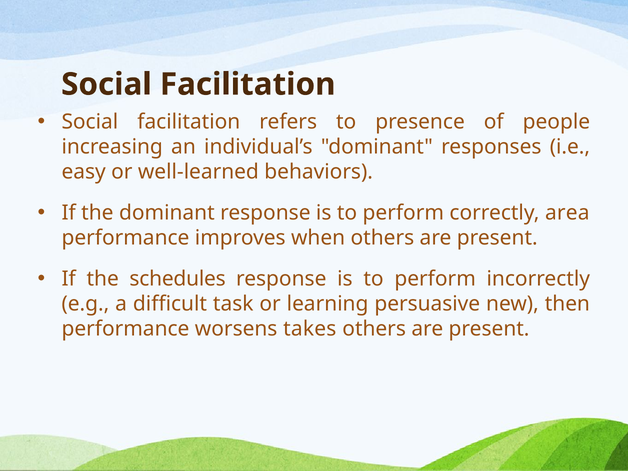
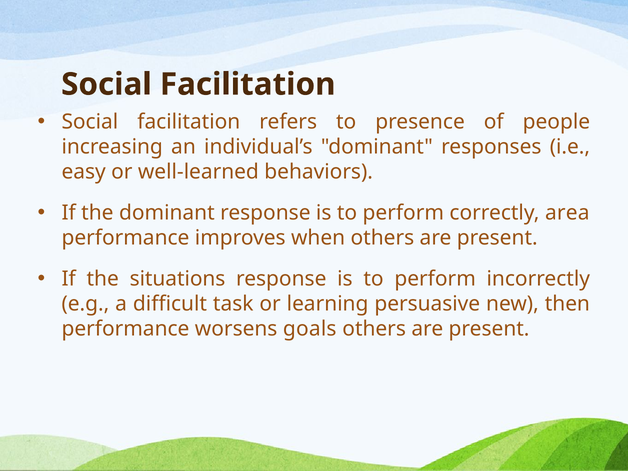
schedules: schedules -> situations
takes: takes -> goals
